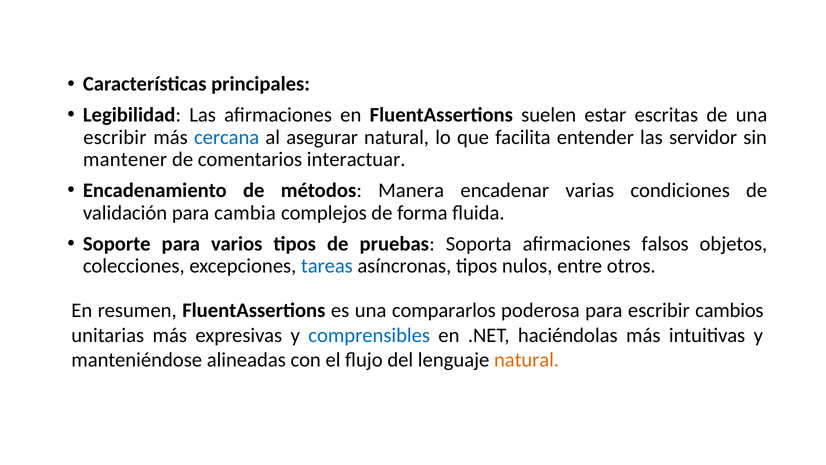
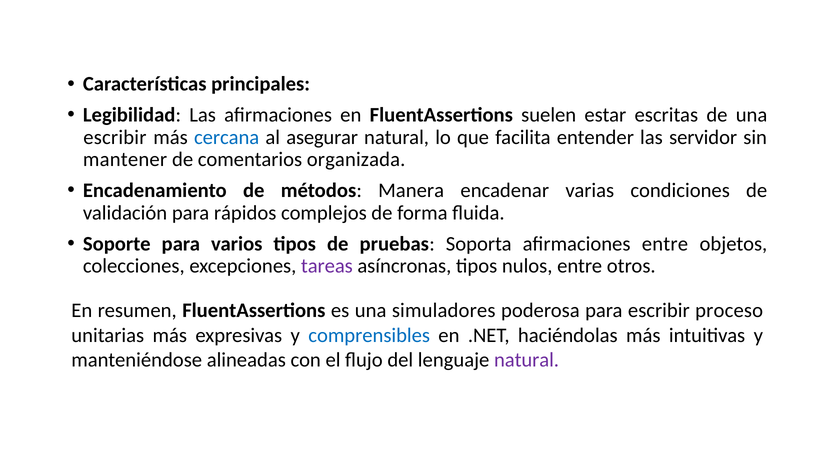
interactuar: interactuar -> organizada
cambia: cambia -> rápidos
afirmaciones falsos: falsos -> entre
tareas colour: blue -> purple
compararlos: compararlos -> simuladores
cambios: cambios -> proceso
natural at (527, 360) colour: orange -> purple
